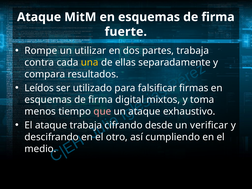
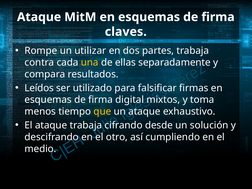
fuerte: fuerte -> claves
que colour: pink -> yellow
verificar: verificar -> solución
